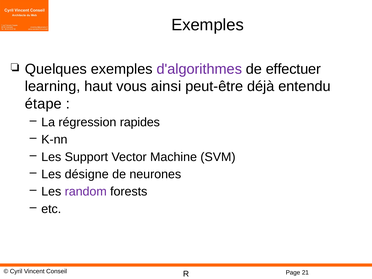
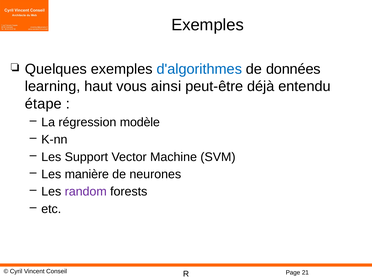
d'algorithmes colour: purple -> blue
effectuer: effectuer -> données
rapides: rapides -> modèle
désigne: désigne -> manière
